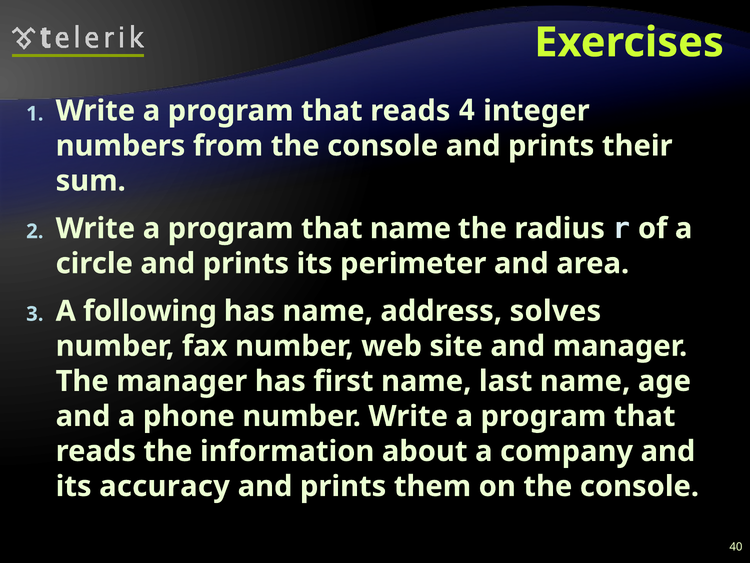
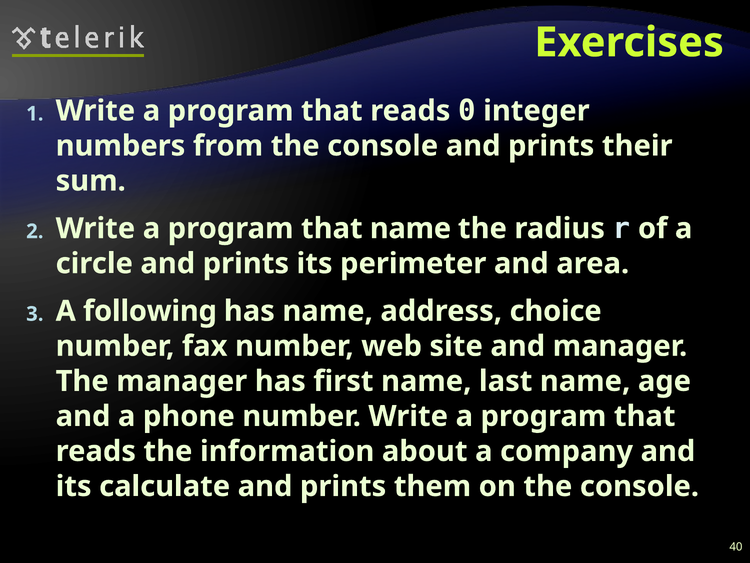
4: 4 -> 0
solves: solves -> choice
accuracy: accuracy -> calculate
